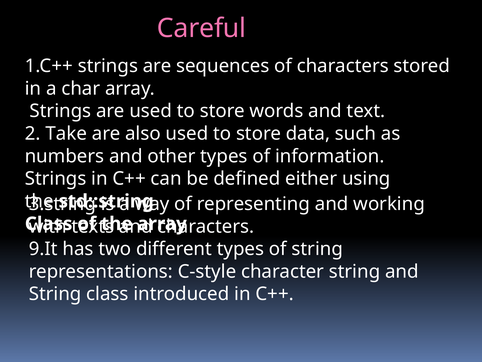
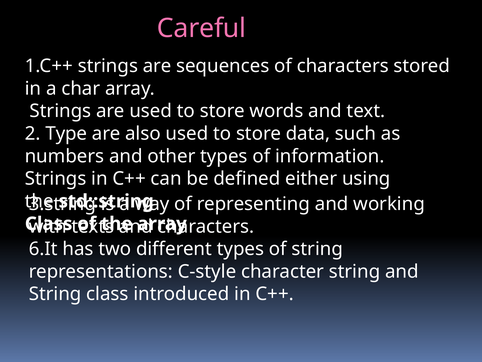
Take: Take -> Type
9.It: 9.It -> 6.It
